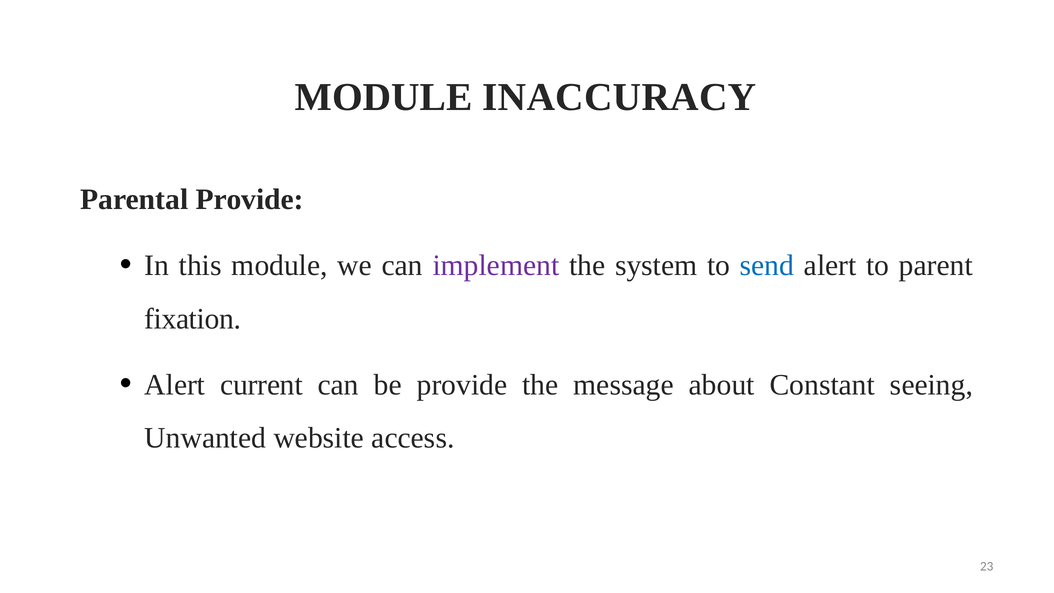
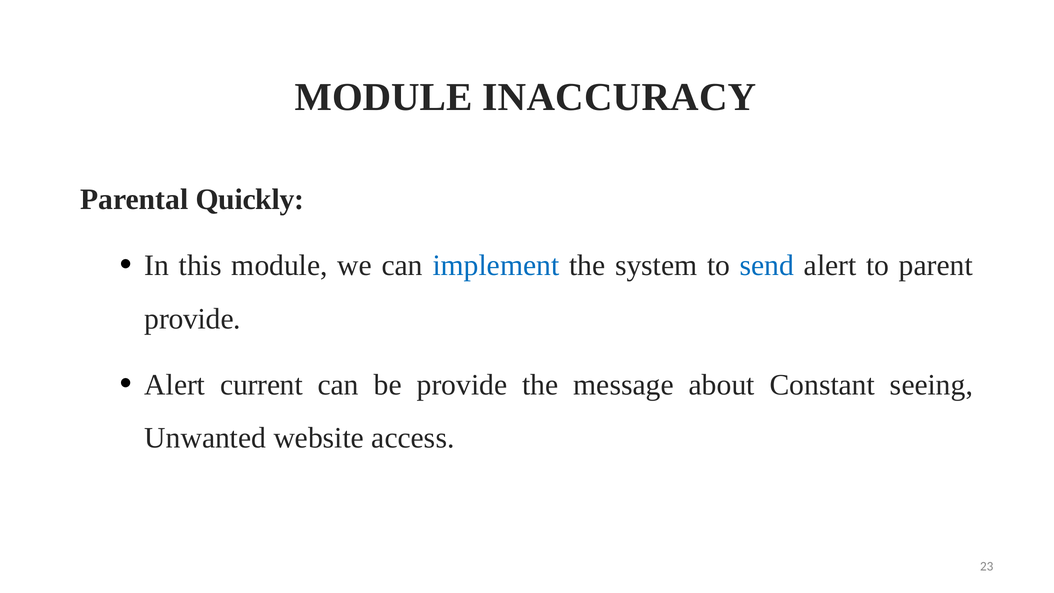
Parental Provide: Provide -> Quickly
implement colour: purple -> blue
fixation at (193, 319): fixation -> provide
